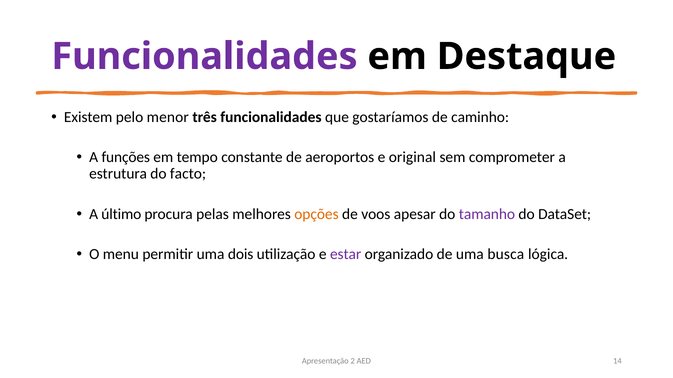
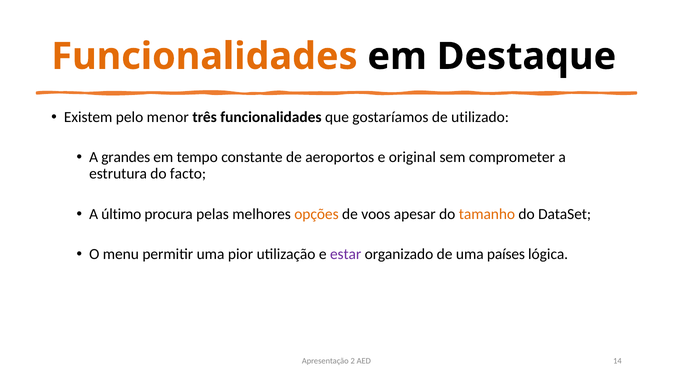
Funcionalidades at (204, 57) colour: purple -> orange
caminho: caminho -> utilizado
funções: funções -> grandes
tamanho colour: purple -> orange
dois: dois -> pior
busca: busca -> países
